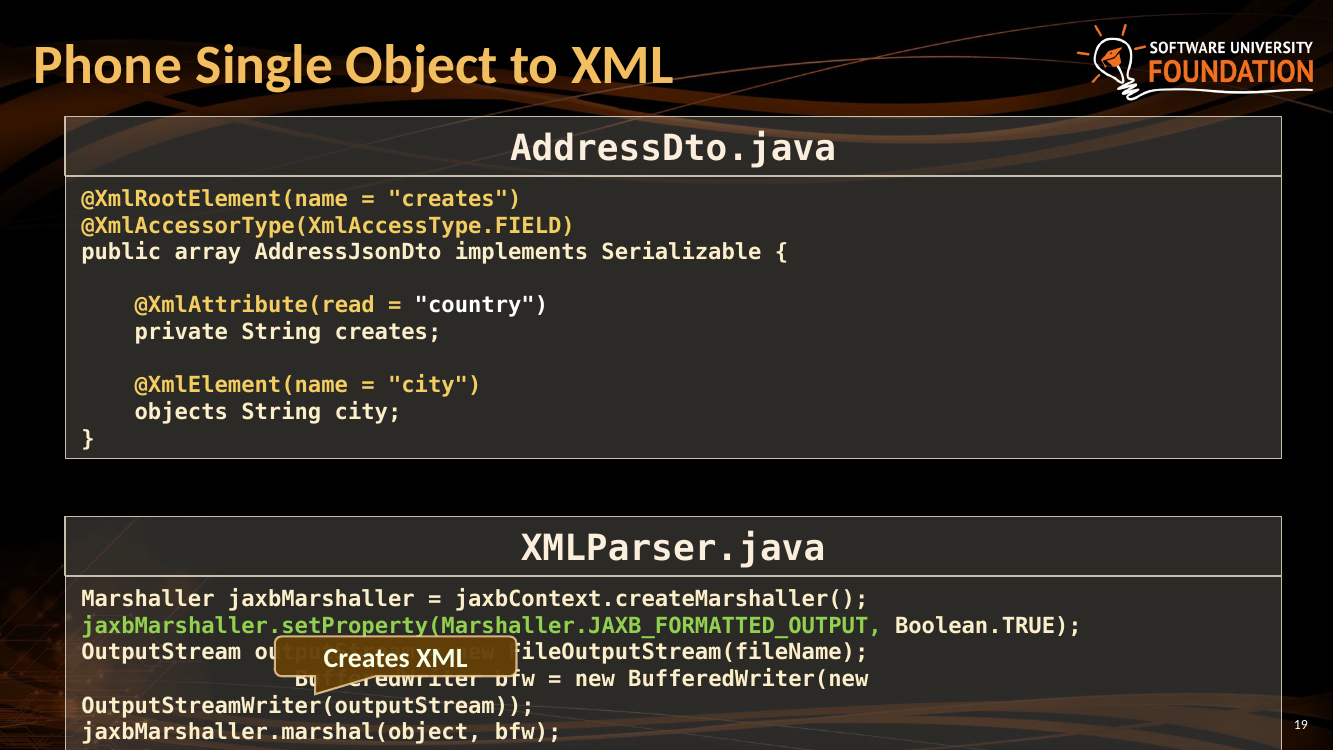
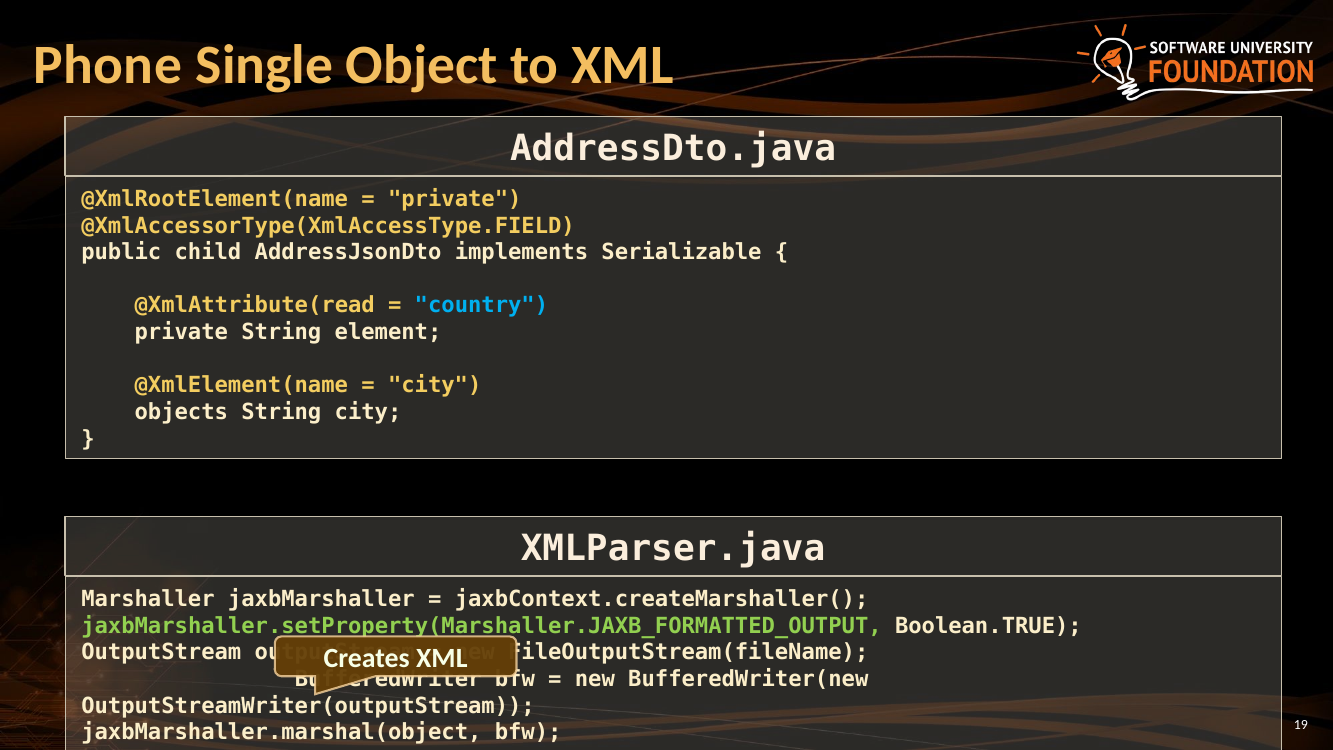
creates at (455, 199): creates -> private
array: array -> child
country colour: white -> light blue
String creates: creates -> element
